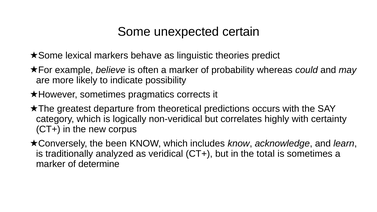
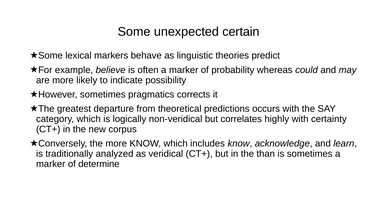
the been: been -> more
total: total -> than
